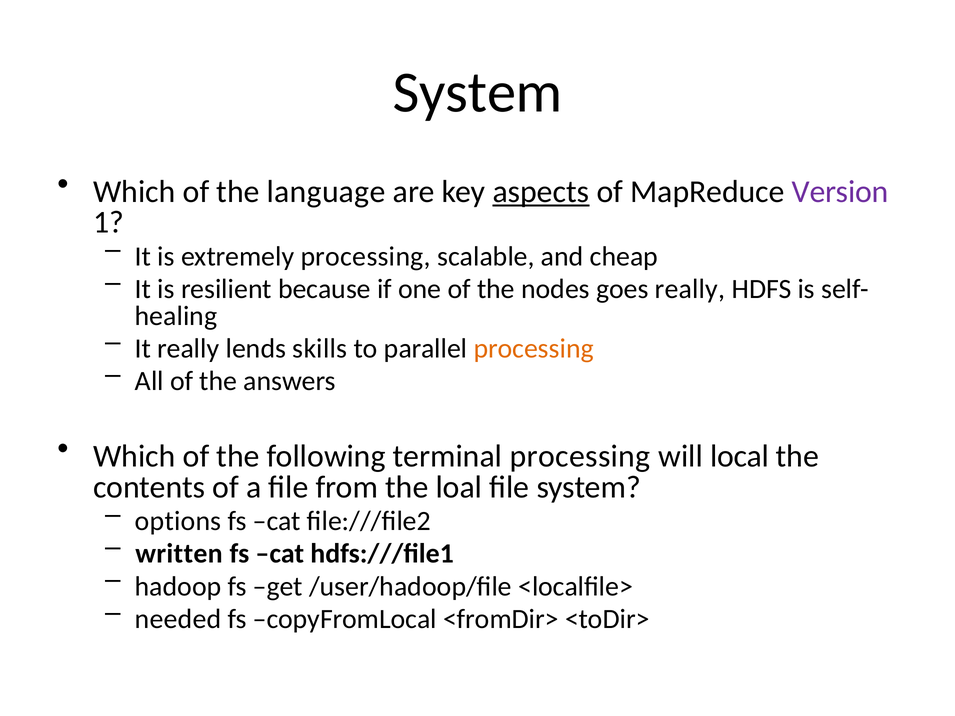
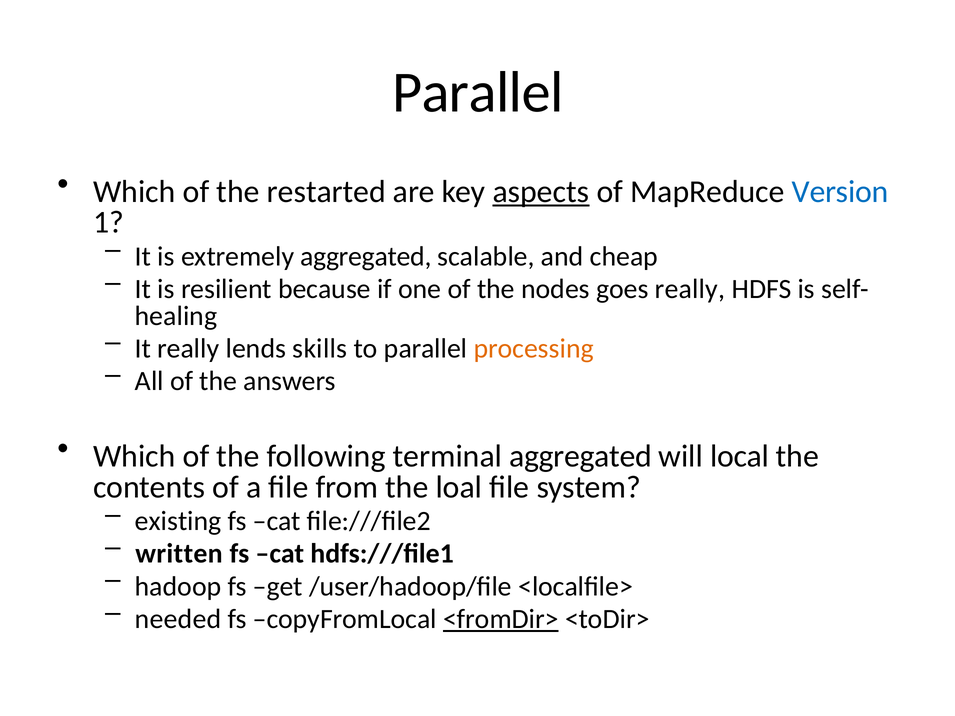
System at (478, 92): System -> Parallel
language: language -> restarted
Version colour: purple -> blue
extremely processing: processing -> aggregated
terminal processing: processing -> aggregated
options: options -> existing
<fromDir> underline: none -> present
